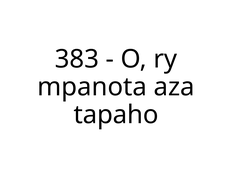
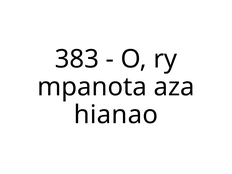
tapaho: tapaho -> hianao
